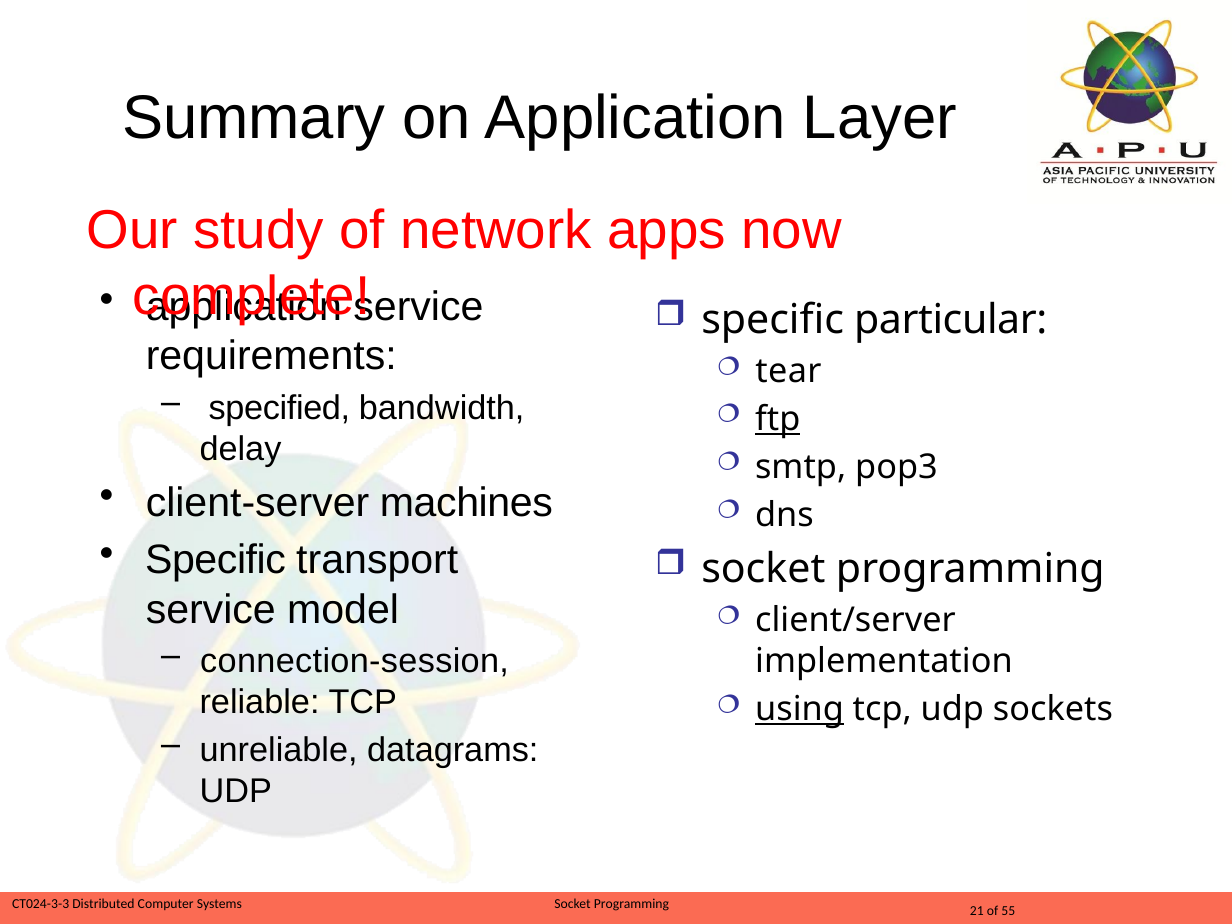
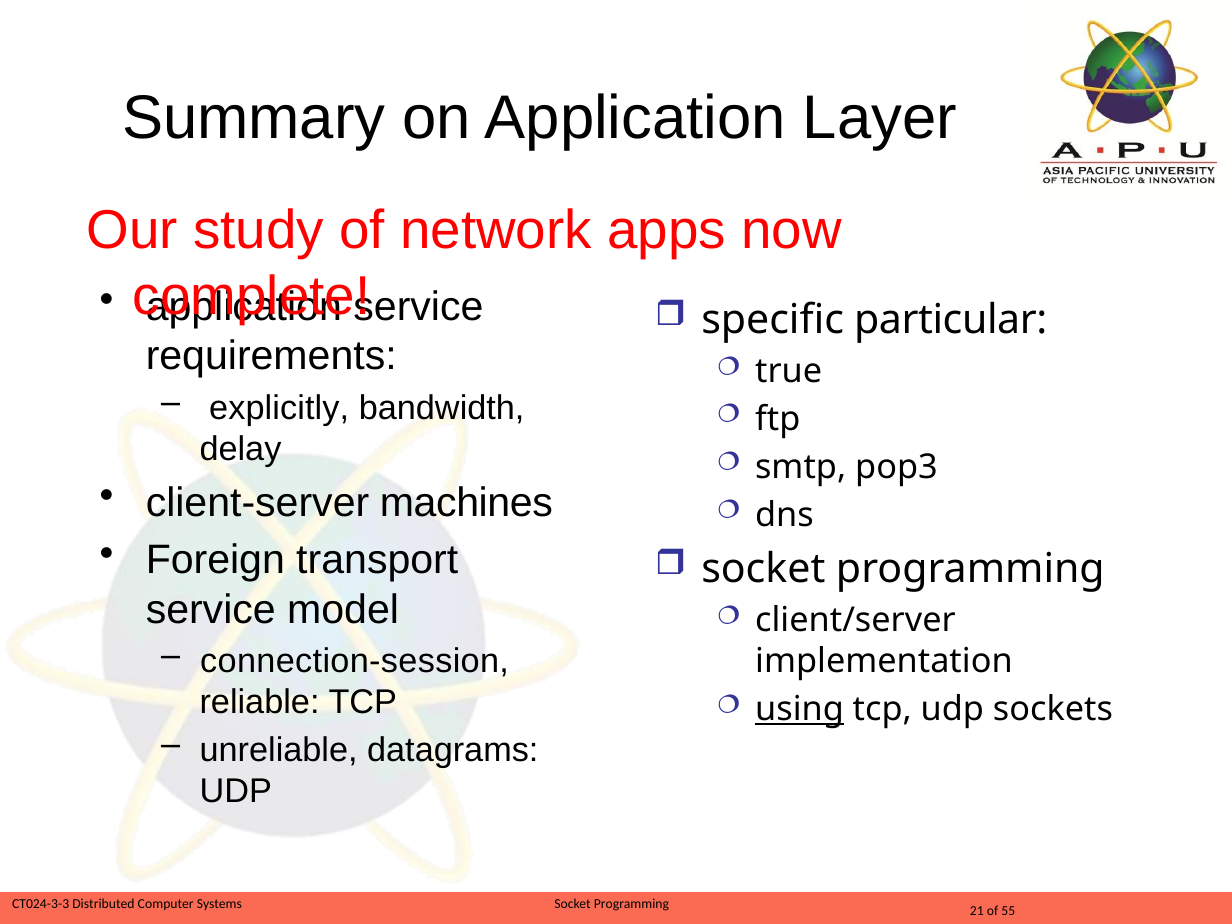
tear: tear -> true
specified: specified -> explicitly
ftp underline: present -> none
Specific at (216, 560): Specific -> Foreign
